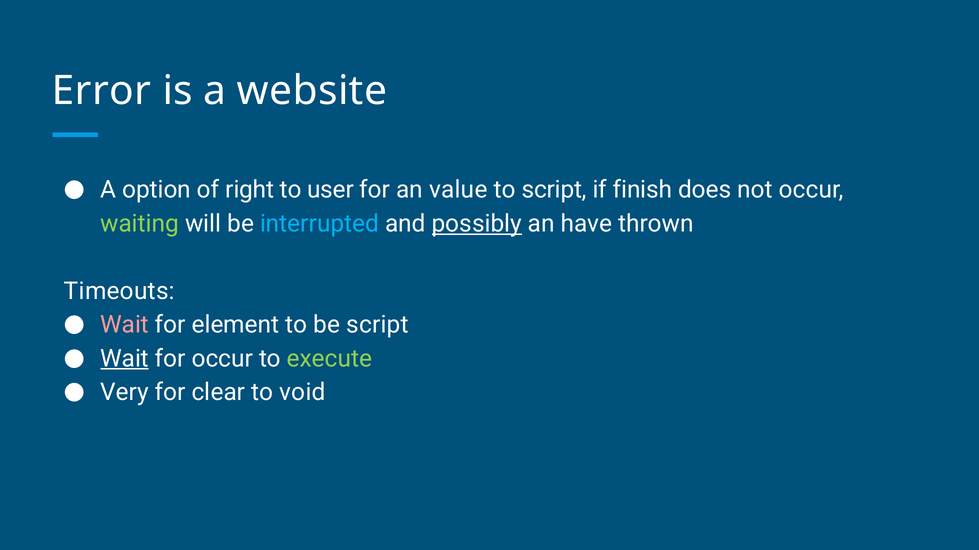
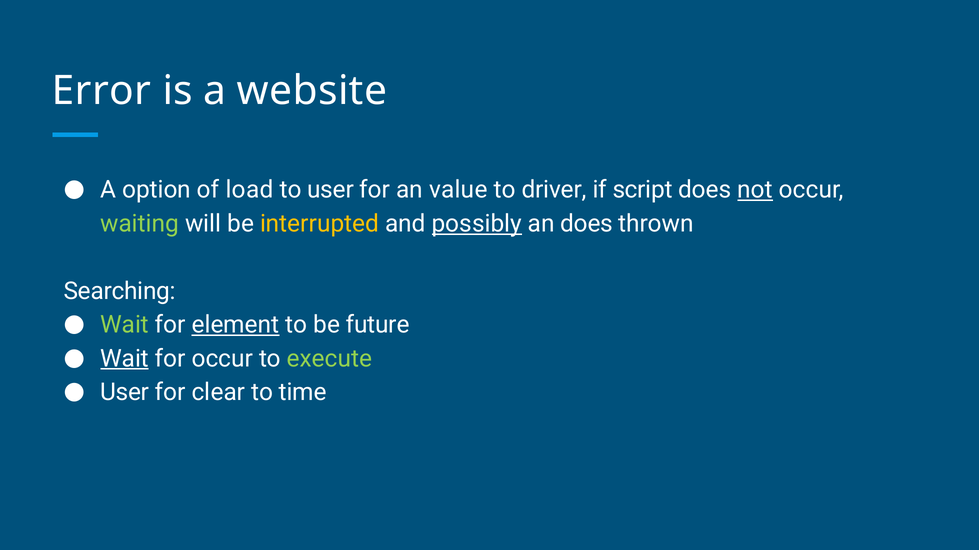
right: right -> load
to script: script -> driver
finish: finish -> script
not underline: none -> present
interrupted colour: light blue -> yellow
an have: have -> does
Timeouts: Timeouts -> Searching
Wait at (125, 325) colour: pink -> light green
element underline: none -> present
be script: script -> future
Very at (125, 393): Very -> User
void: void -> time
